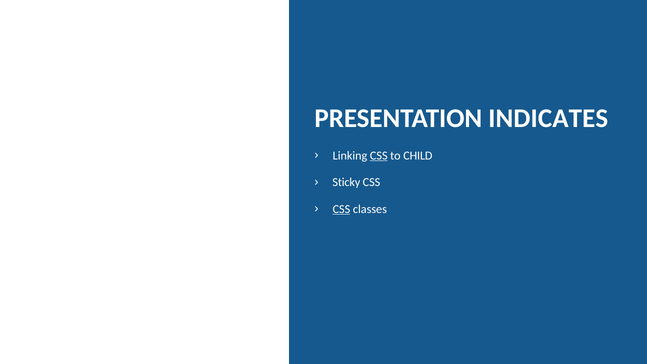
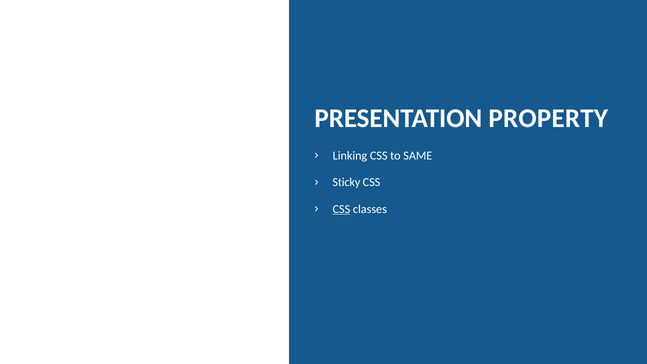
INDICATES: INDICATES -> PROPERTY
CSS at (379, 156) underline: present -> none
CHILD: CHILD -> SAME
